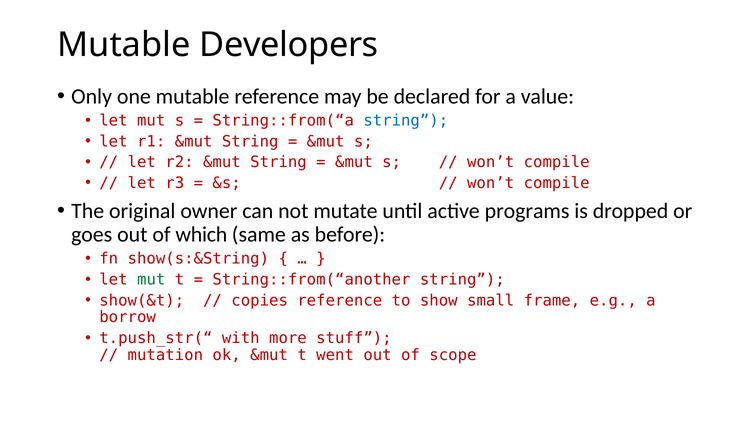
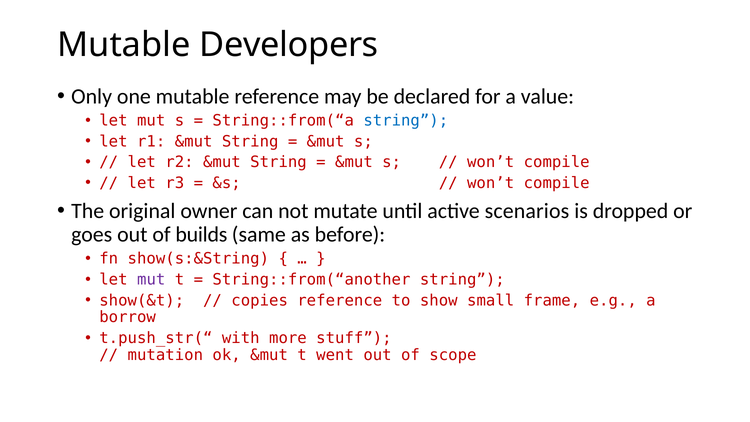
programs: programs -> scenarios
which: which -> builds
mut at (151, 280) colour: green -> purple
